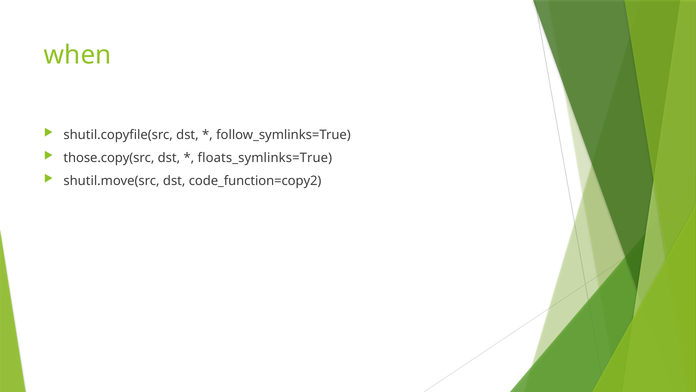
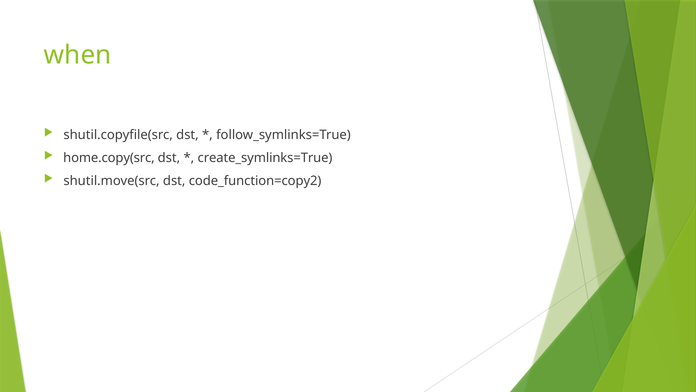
those.copy(src: those.copy(src -> home.copy(src
floats_symlinks=True: floats_symlinks=True -> create_symlinks=True
